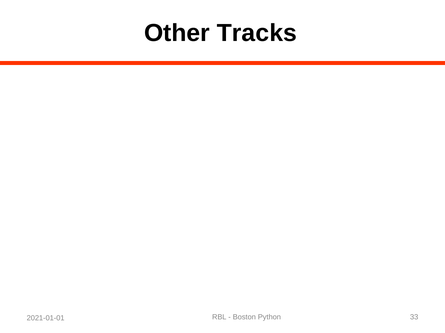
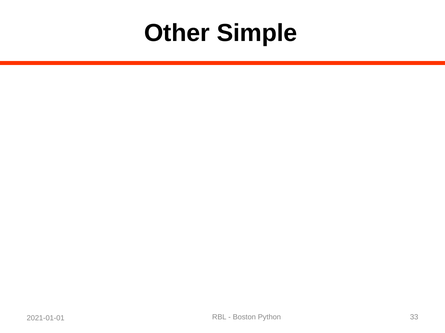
Tracks: Tracks -> Simple
